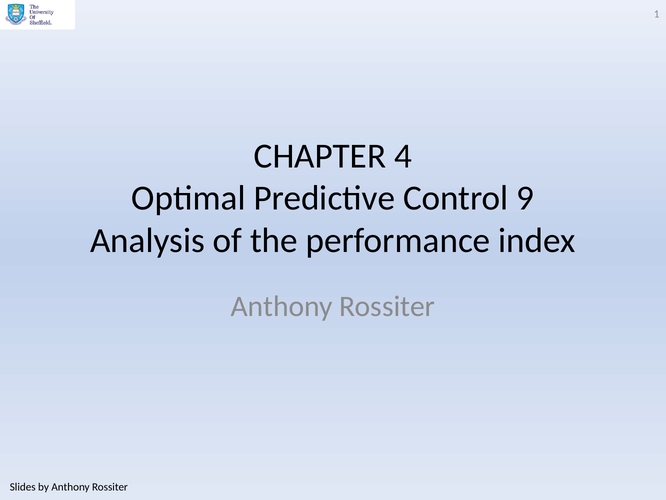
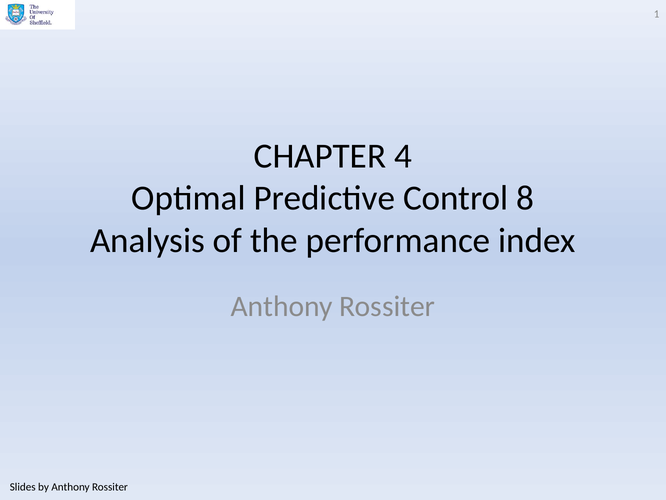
9: 9 -> 8
